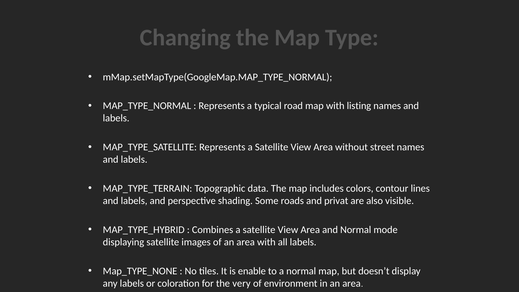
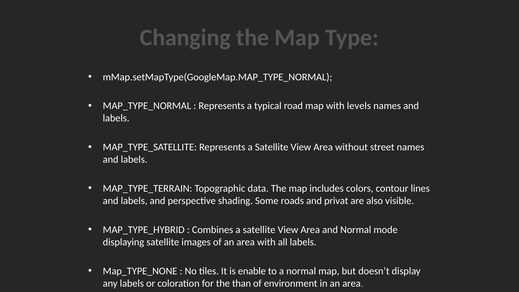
listing: listing -> levels
very: very -> than
